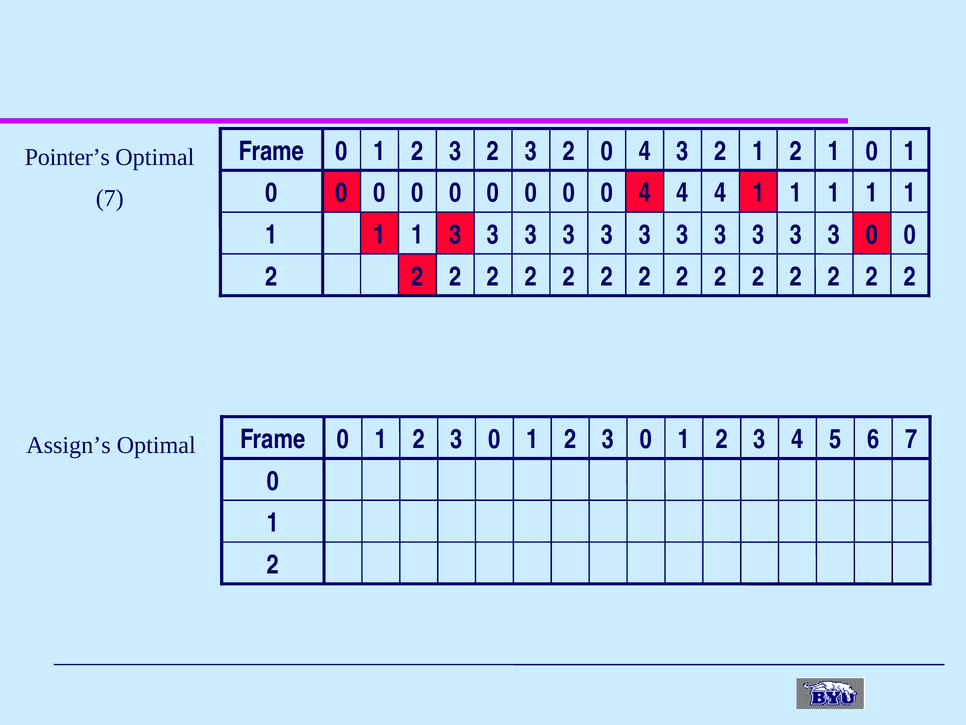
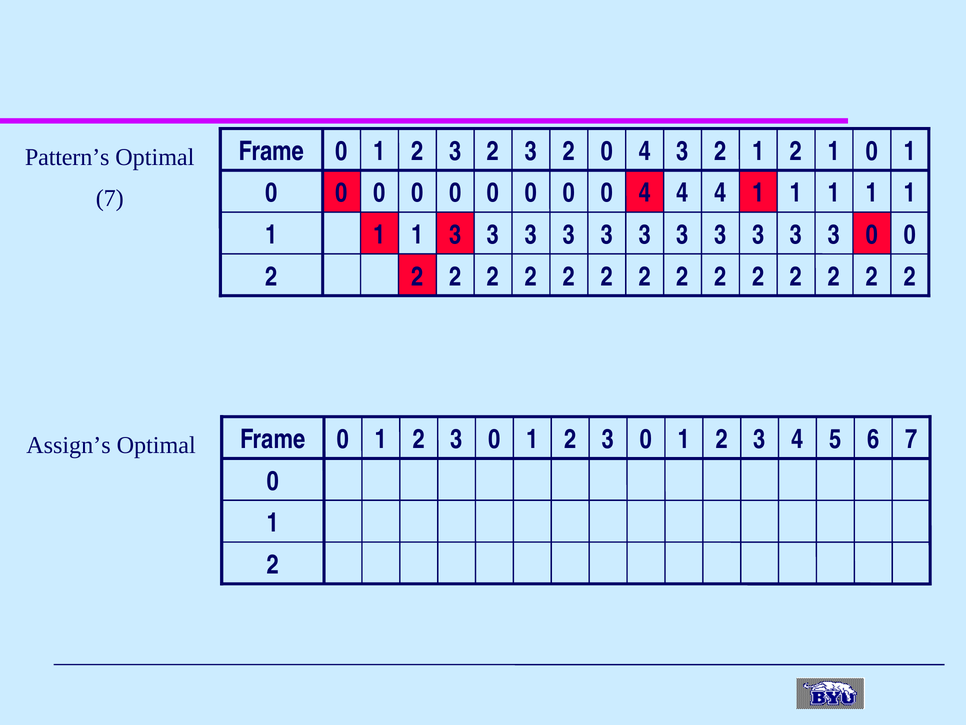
Pointer’s: Pointer’s -> Pattern’s
